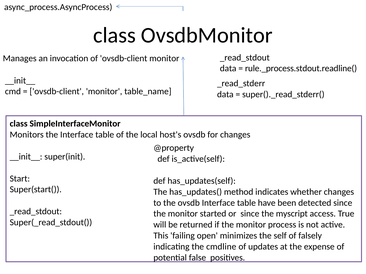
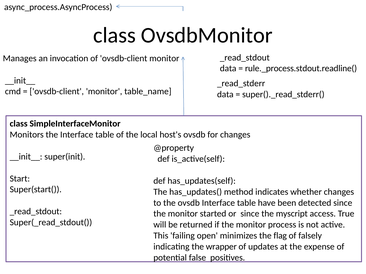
self: self -> flag
cmdline: cmdline -> wrapper
